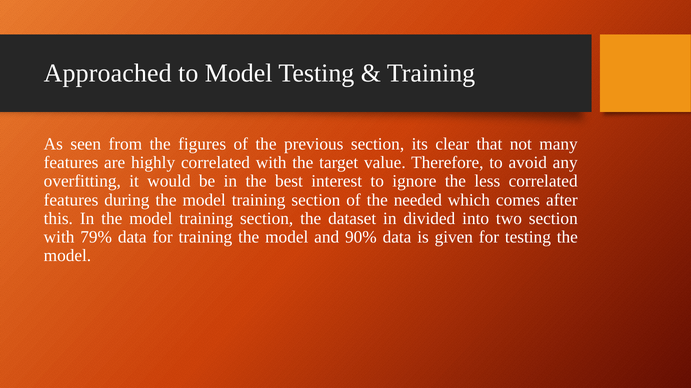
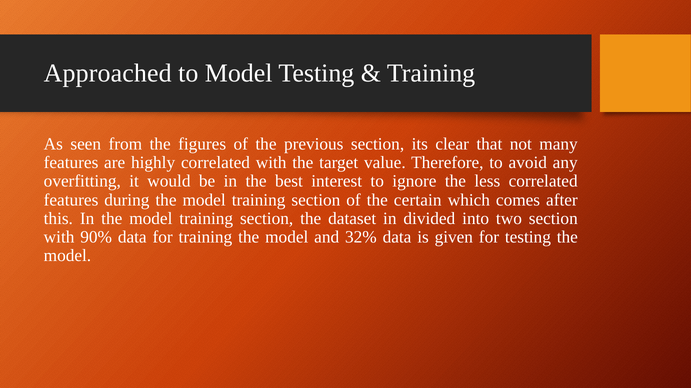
needed: needed -> certain
79%: 79% -> 90%
90%: 90% -> 32%
